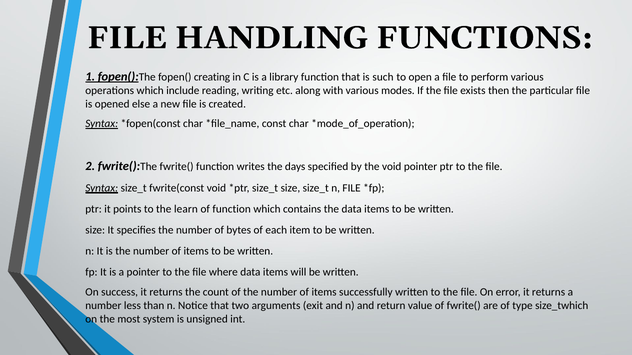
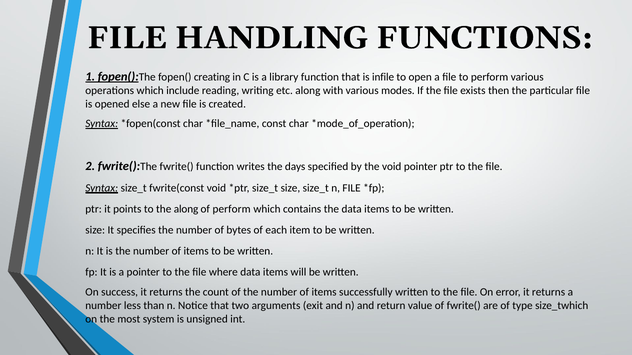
such: such -> infile
the learn: learn -> along
of function: function -> perform
